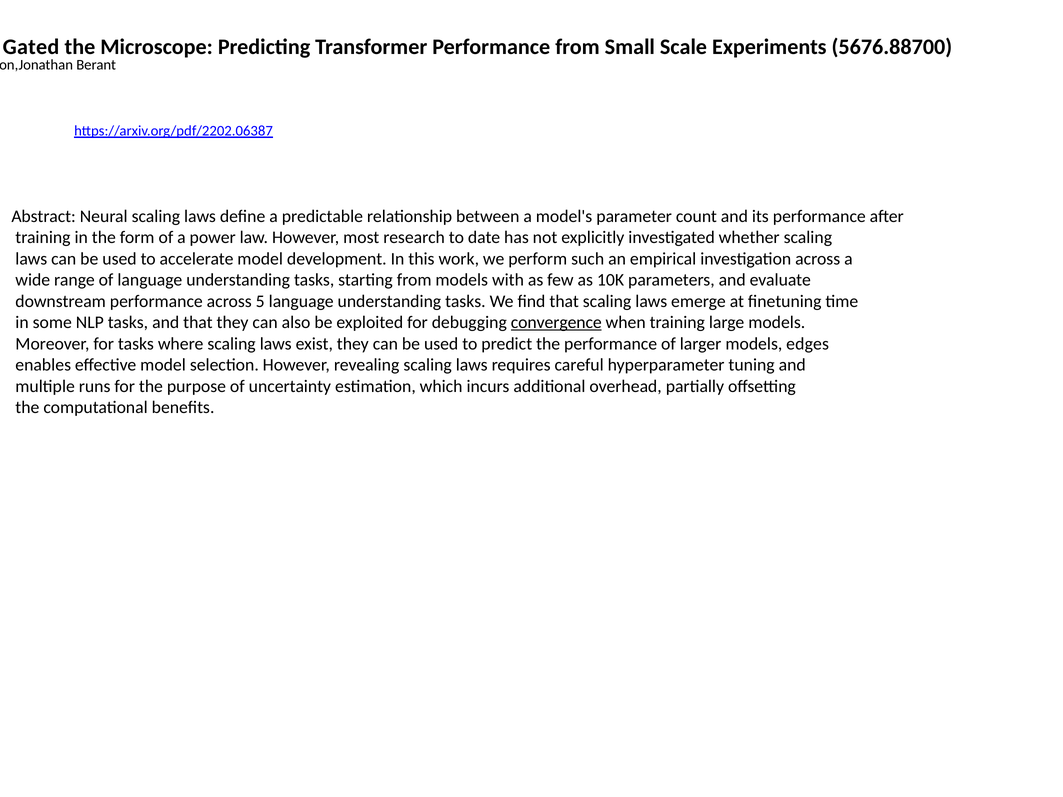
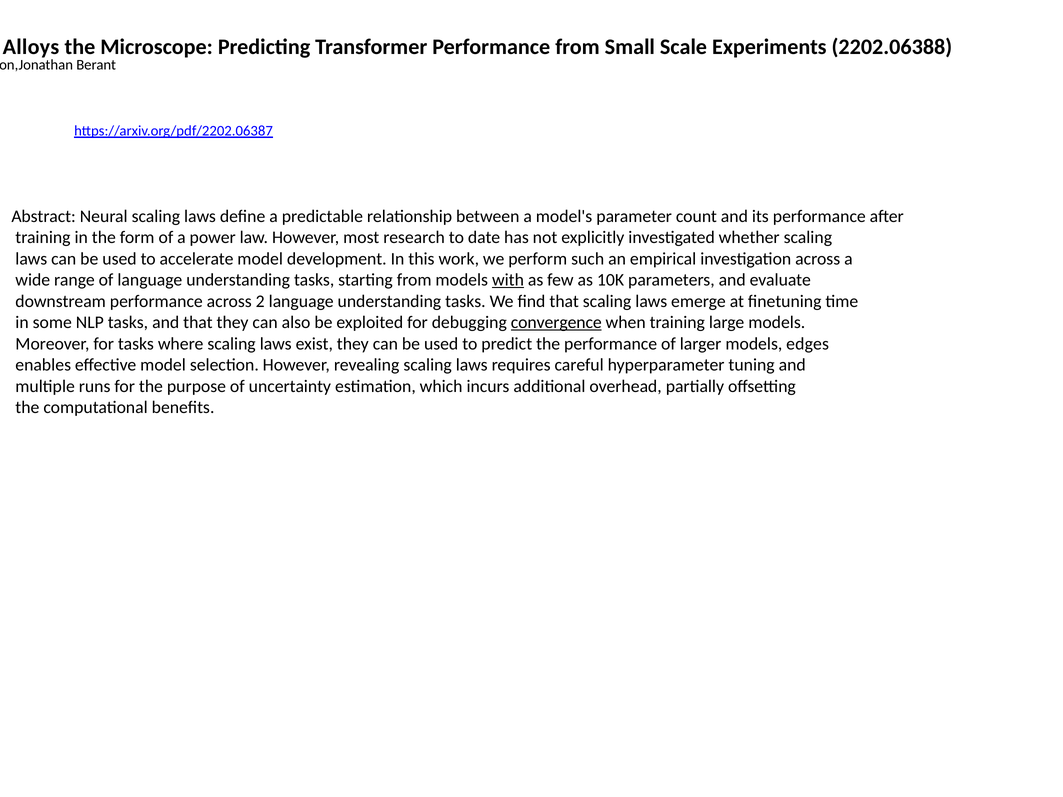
Gated: Gated -> Alloys
5676.88700: 5676.88700 -> 2202.06388
with underline: none -> present
5: 5 -> 2
